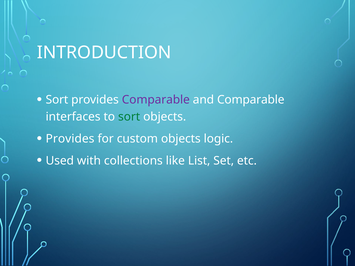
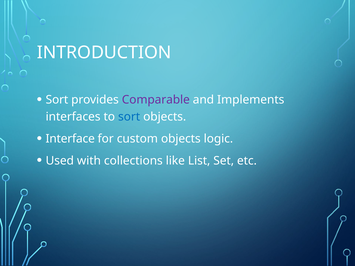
and Comparable: Comparable -> Implements
sort at (129, 117) colour: green -> blue
Provides at (70, 139): Provides -> Interface
